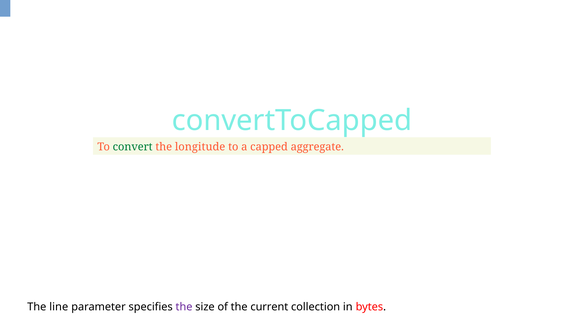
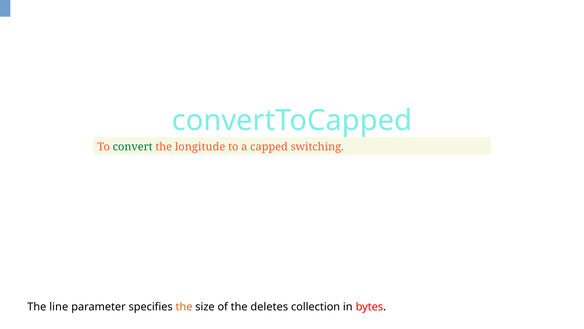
aggregate: aggregate -> switching
the at (184, 306) colour: purple -> orange
current: current -> deletes
